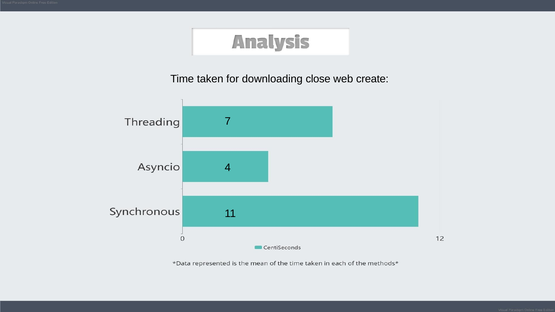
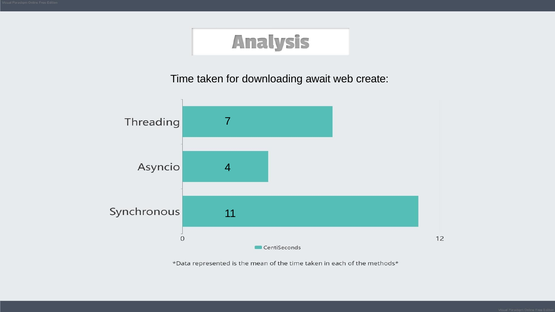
close: close -> await
